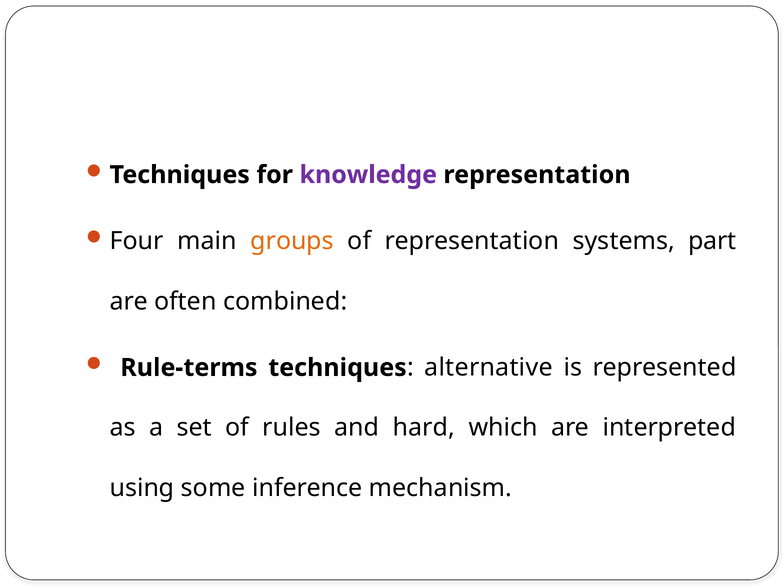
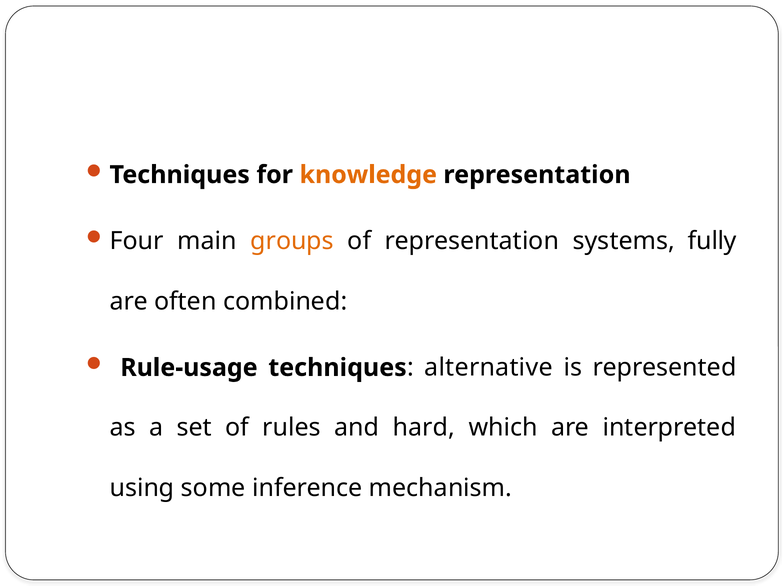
knowledge colour: purple -> orange
part: part -> fully
Rule-terms: Rule-terms -> Rule-usage
